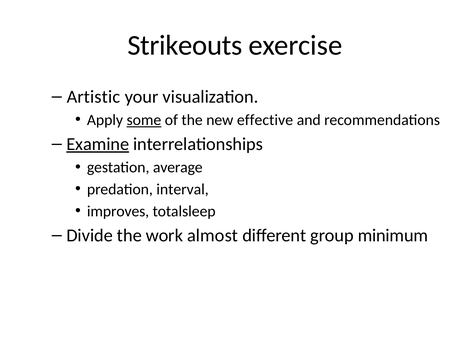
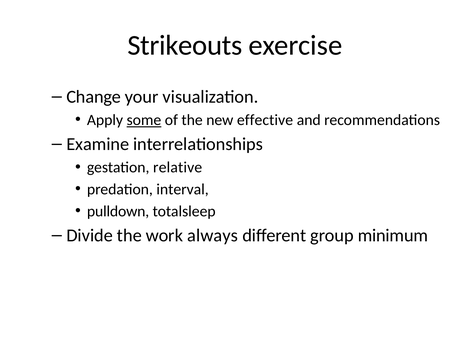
Artistic: Artistic -> Change
Examine underline: present -> none
average: average -> relative
improves: improves -> pulldown
almost: almost -> always
